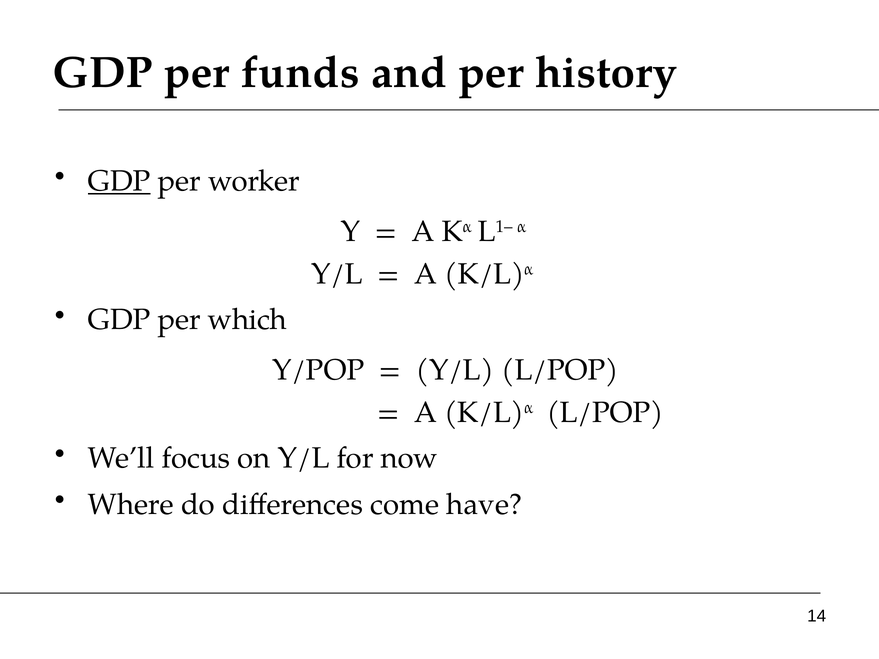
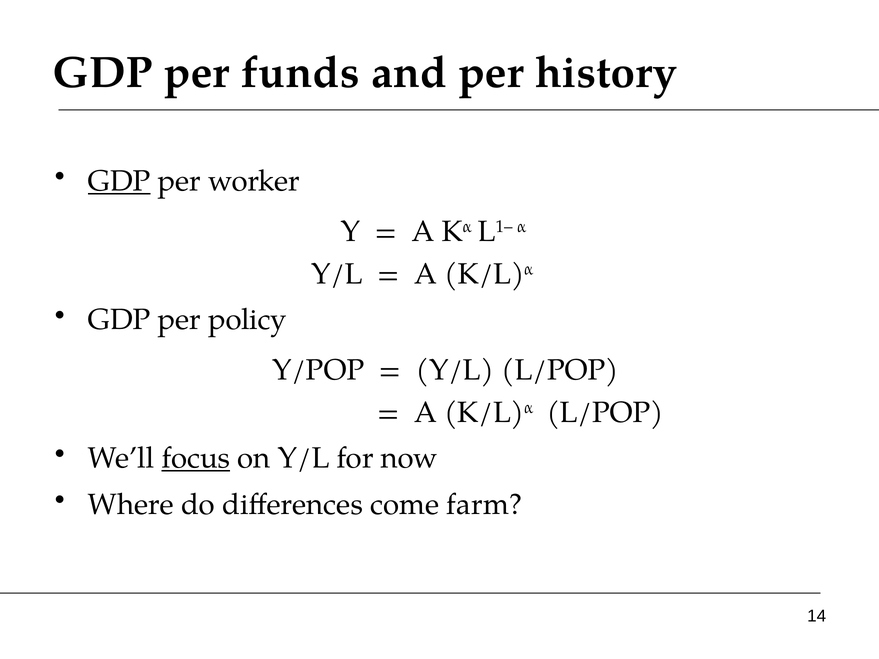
which: which -> policy
focus underline: none -> present
have: have -> farm
